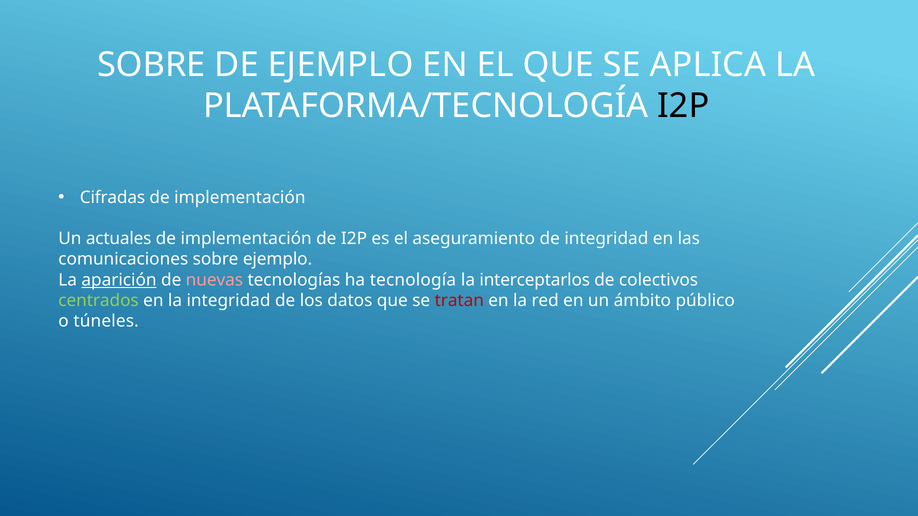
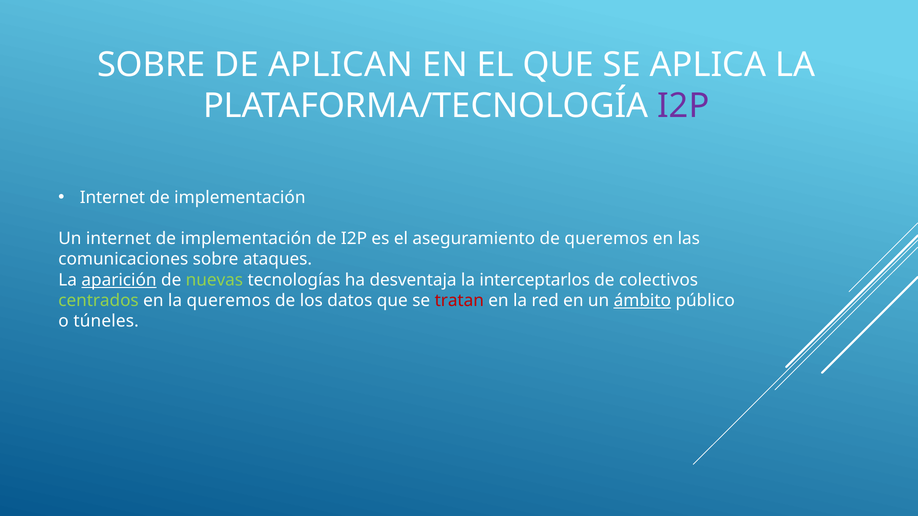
DE EJEMPLO: EJEMPLO -> APLICAN
I2P at (683, 106) colour: black -> purple
Cifradas at (112, 198): Cifradas -> Internet
Un actuales: actuales -> internet
de integridad: integridad -> queremos
sobre ejemplo: ejemplo -> ataques
nuevas colour: pink -> light green
tecnología: tecnología -> desventaja
la integridad: integridad -> queremos
ámbito underline: none -> present
